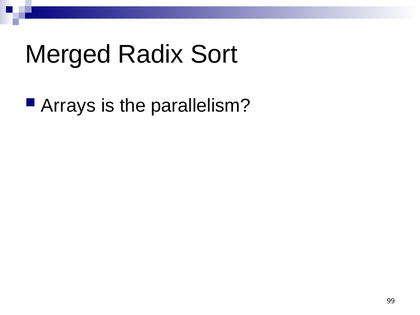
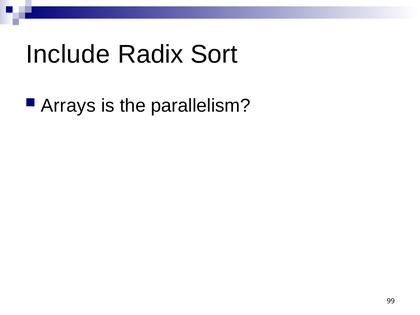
Merged: Merged -> Include
